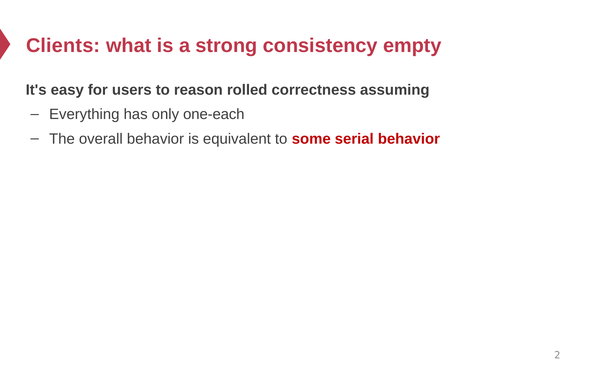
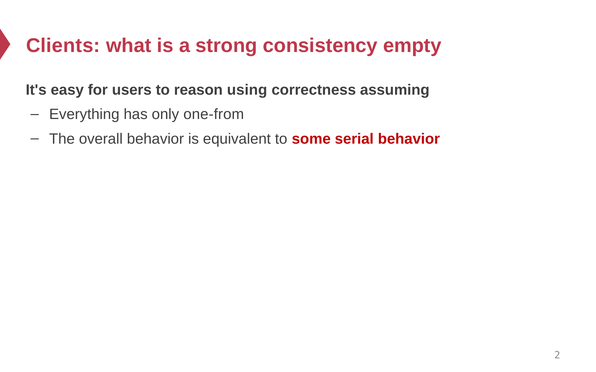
rolled: rolled -> using
one-each: one-each -> one-from
